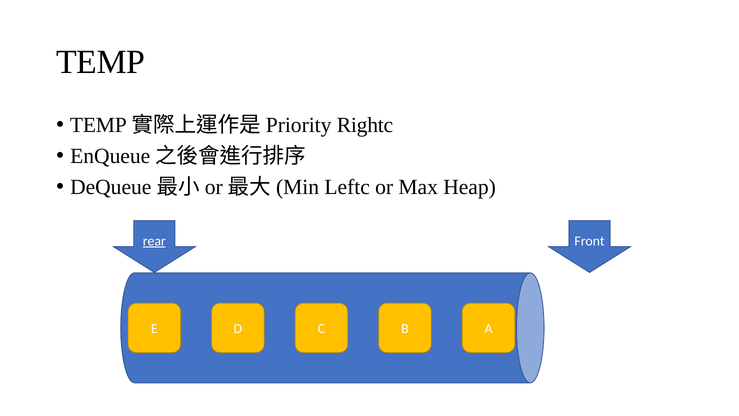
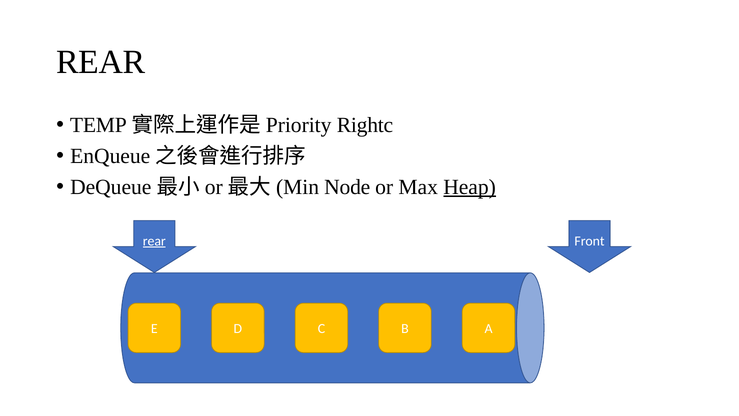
TEMP at (101, 62): TEMP -> REAR
Leftc: Leftc -> Node
Heap underline: none -> present
